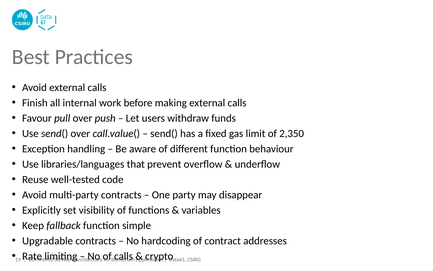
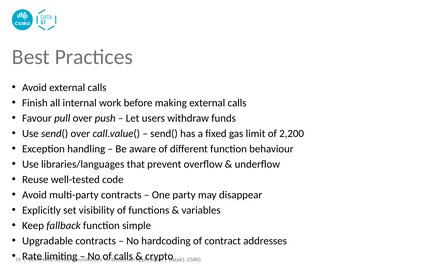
2,350: 2,350 -> 2,200
